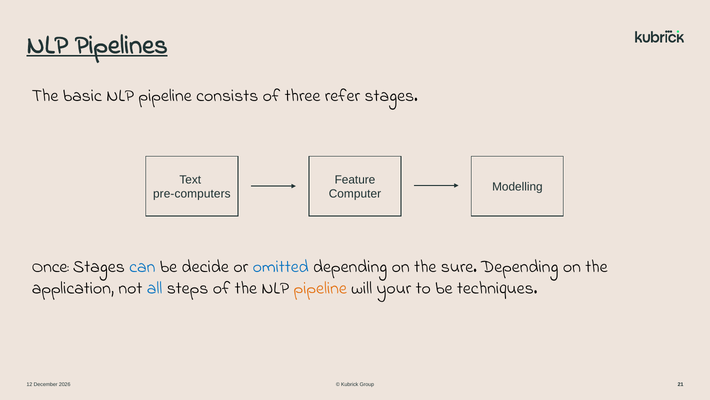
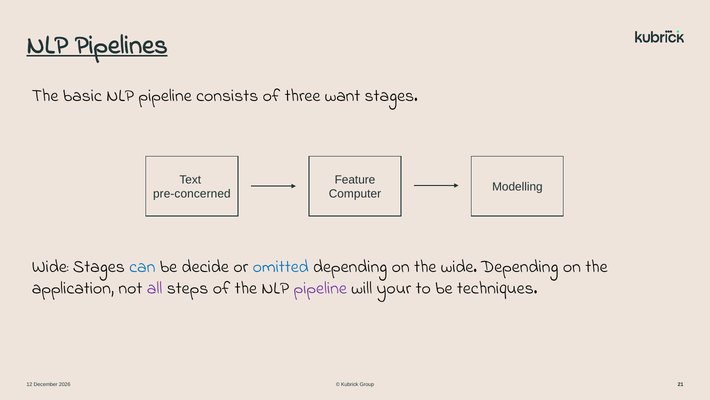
refer: refer -> want
pre-computers: pre-computers -> pre-concerned
Once at (50, 266): Once -> Wide
the sure: sure -> wide
all colour: blue -> purple
pipeline at (320, 287) colour: orange -> purple
